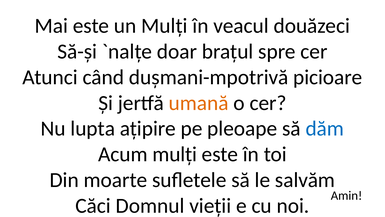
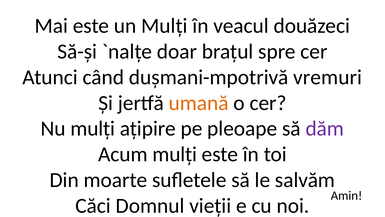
picioare: picioare -> vremuri
Nu lupta: lupta -> mulți
dăm colour: blue -> purple
